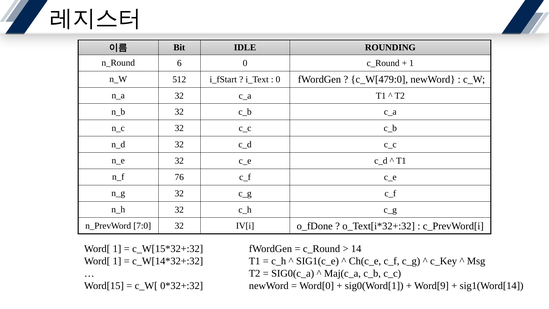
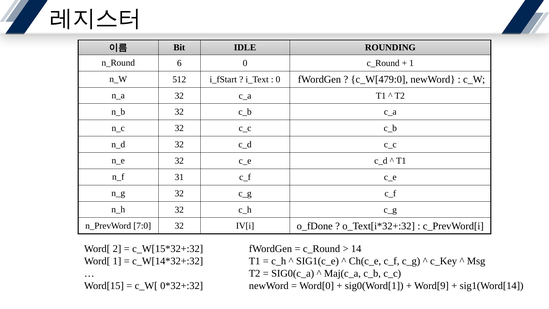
76: 76 -> 31
1 at (117, 248): 1 -> 2
